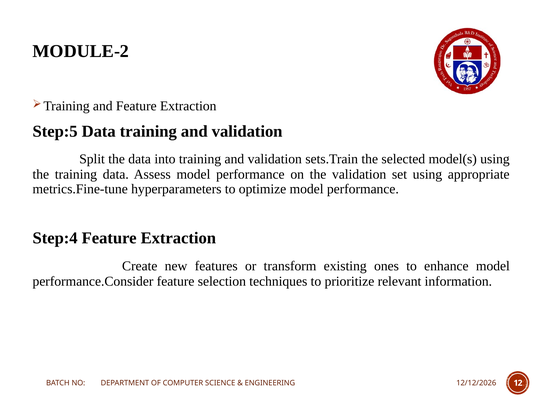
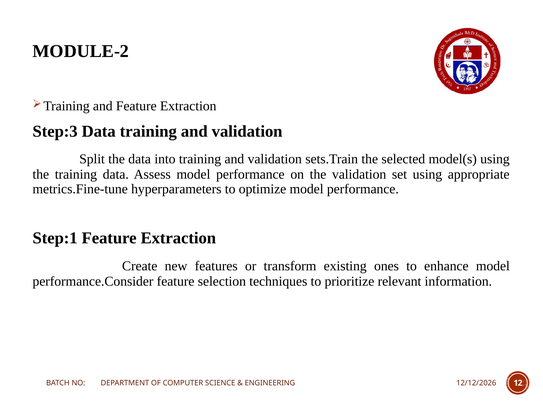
Step:5: Step:5 -> Step:3
Step:4: Step:4 -> Step:1
